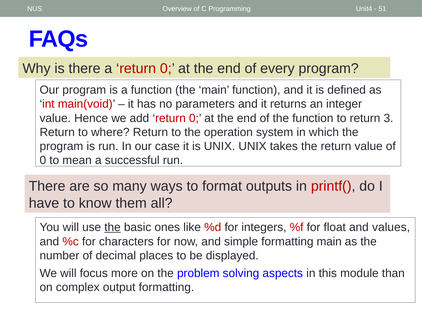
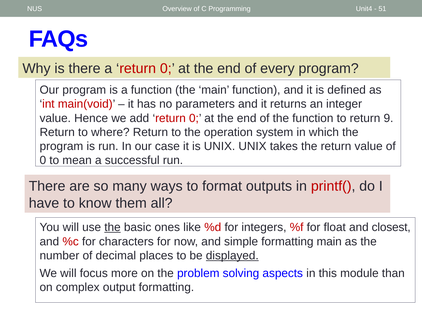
3: 3 -> 9
values: values -> closest
displayed underline: none -> present
